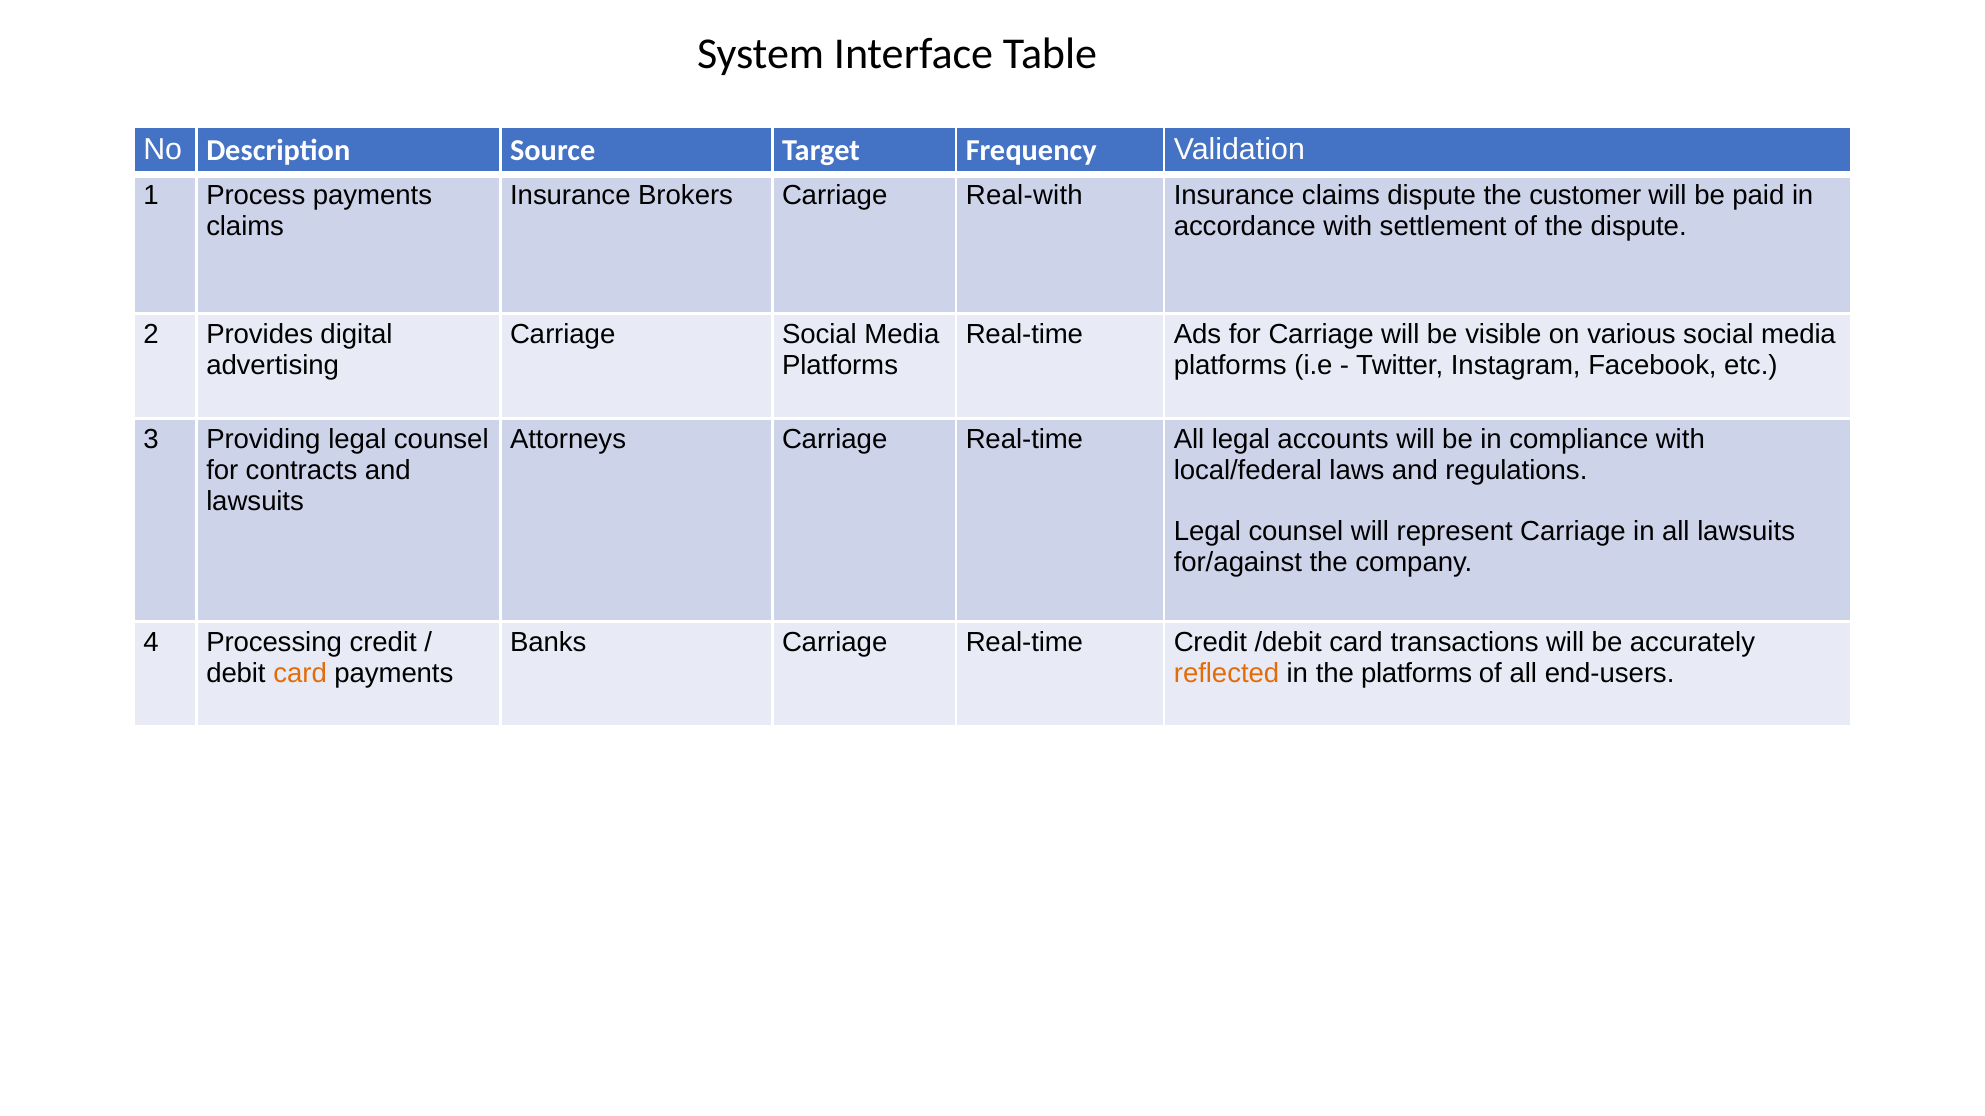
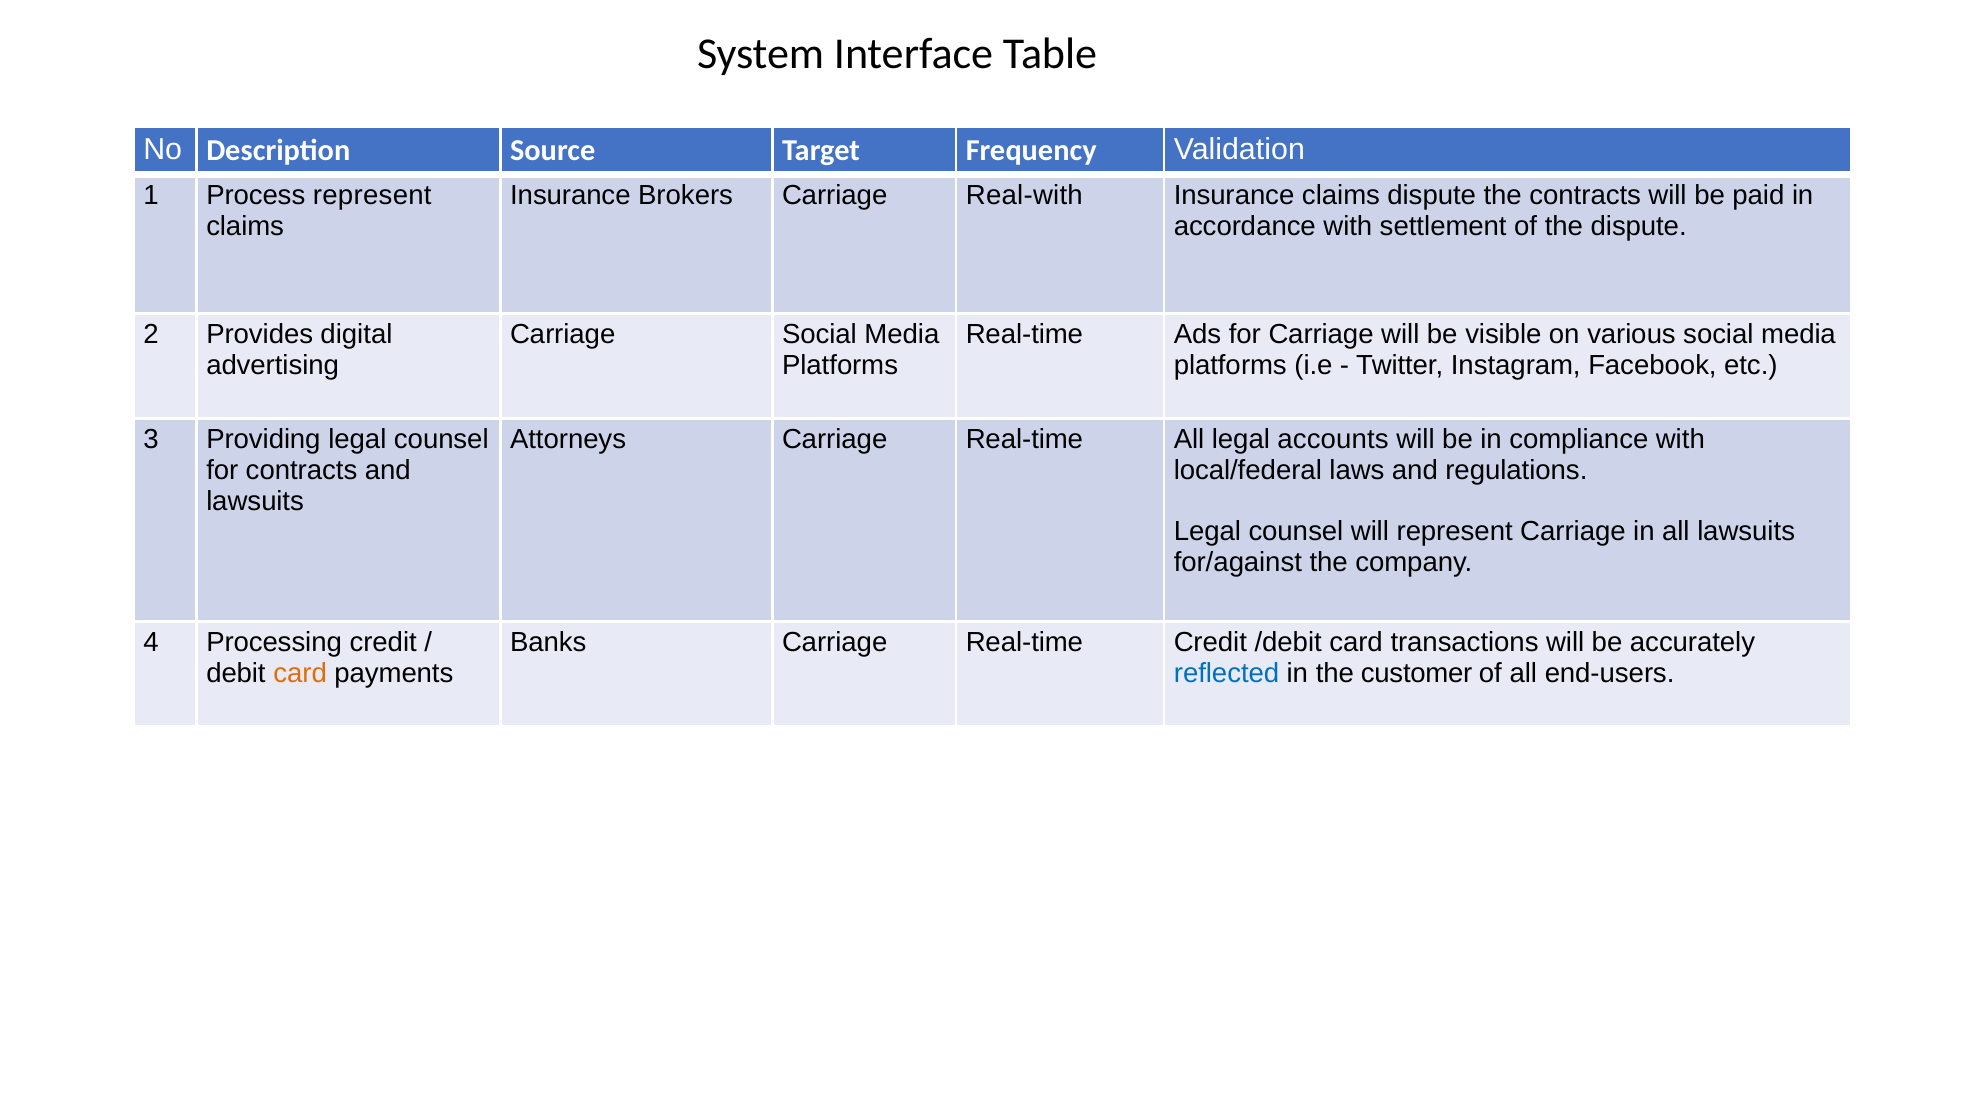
Process payments: payments -> represent
the customer: customer -> contracts
reflected colour: orange -> blue
the platforms: platforms -> customer
